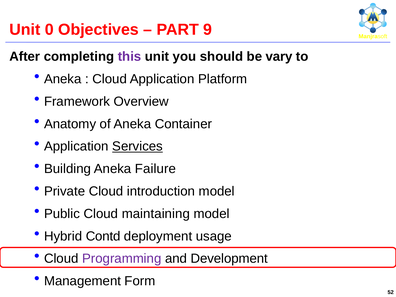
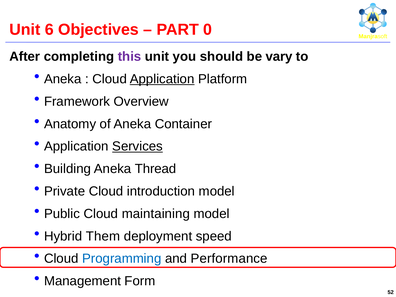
0: 0 -> 6
9: 9 -> 0
Application at (162, 79) underline: none -> present
Failure: Failure -> Thread
Contd: Contd -> Them
usage: usage -> speed
Programming colour: purple -> blue
Development: Development -> Performance
